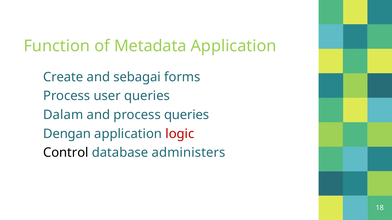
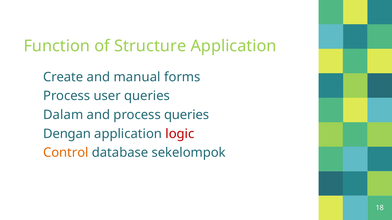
Metadata: Metadata -> Structure
sebagai: sebagai -> manual
Control colour: black -> orange
administers: administers -> sekelompok
